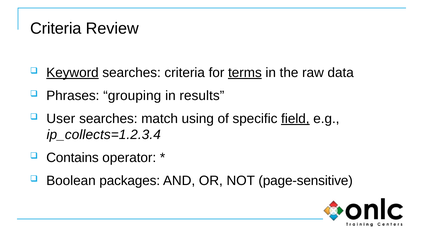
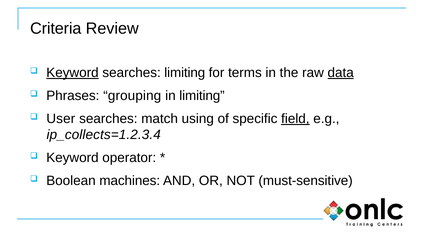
searches criteria: criteria -> limiting
terms underline: present -> none
data underline: none -> present
in results: results -> limiting
Contains at (72, 157): Contains -> Keyword
packages: packages -> machines
page-sensitive: page-sensitive -> must-sensitive
